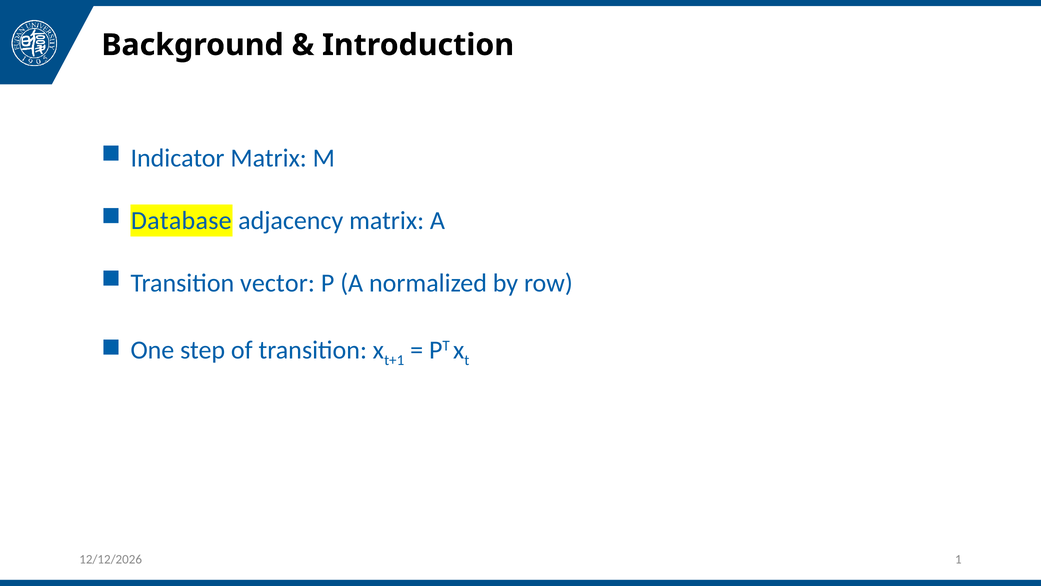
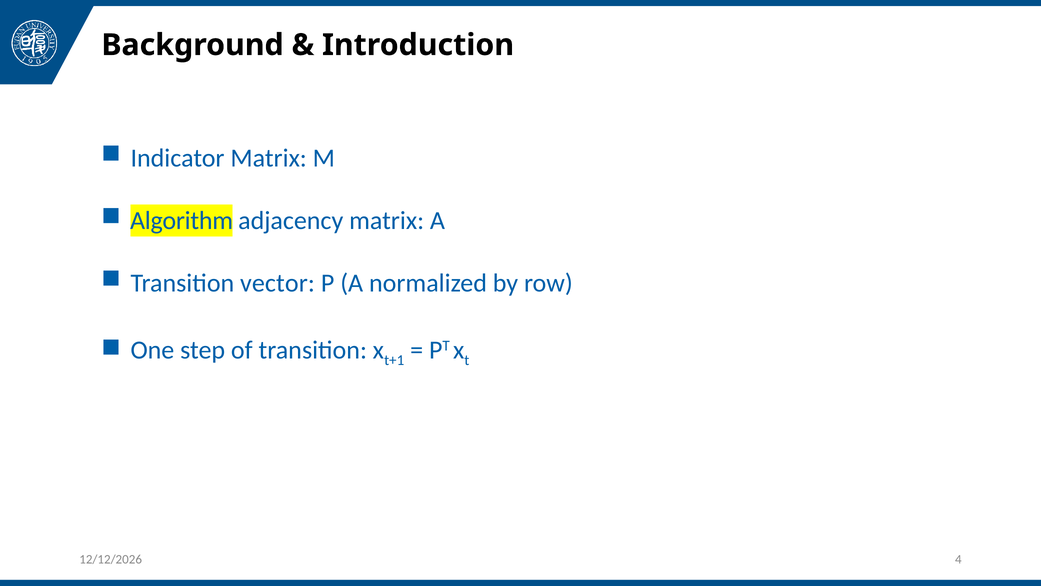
Database: Database -> Algorithm
1: 1 -> 4
